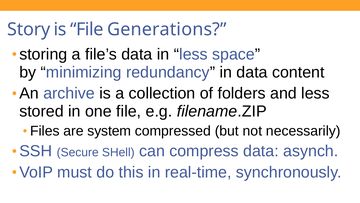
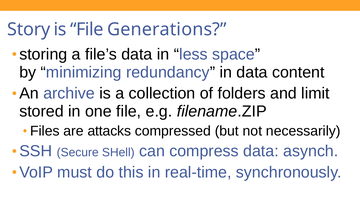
and less: less -> limit
system: system -> attacks
